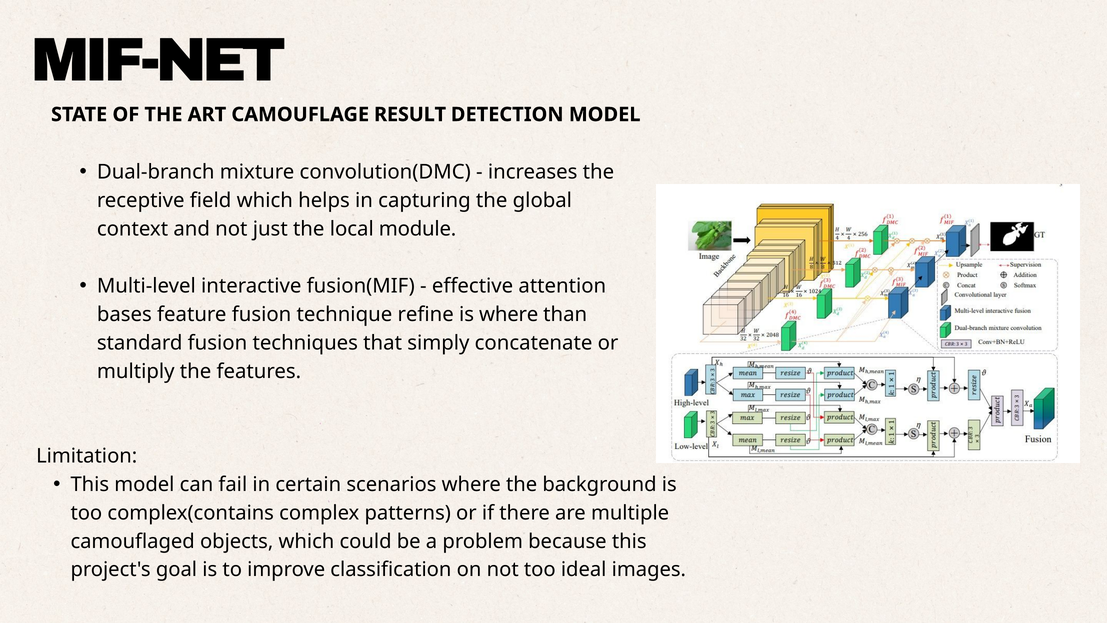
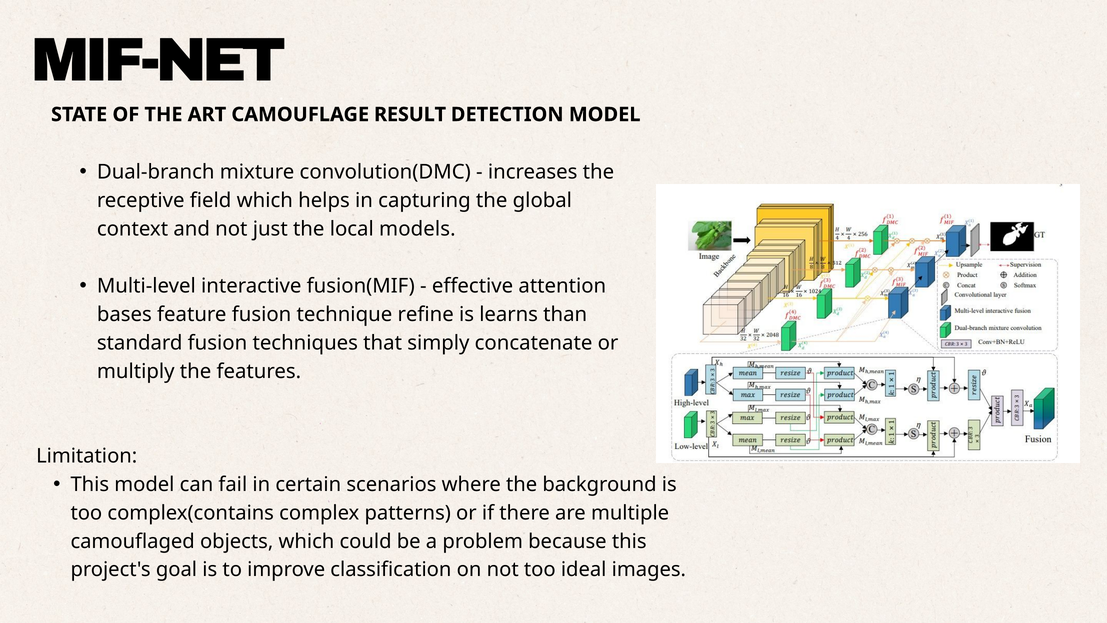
module: module -> models
is where: where -> learns
